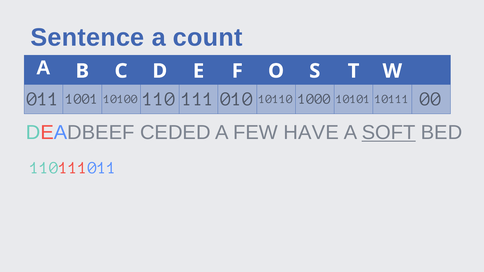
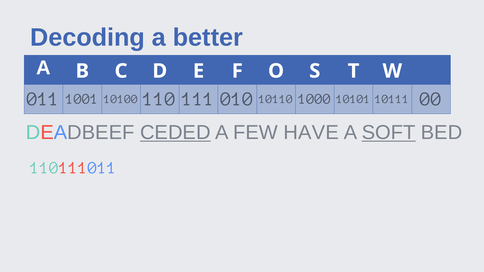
Sentence: Sentence -> Decoding
count: count -> better
CEDED underline: none -> present
